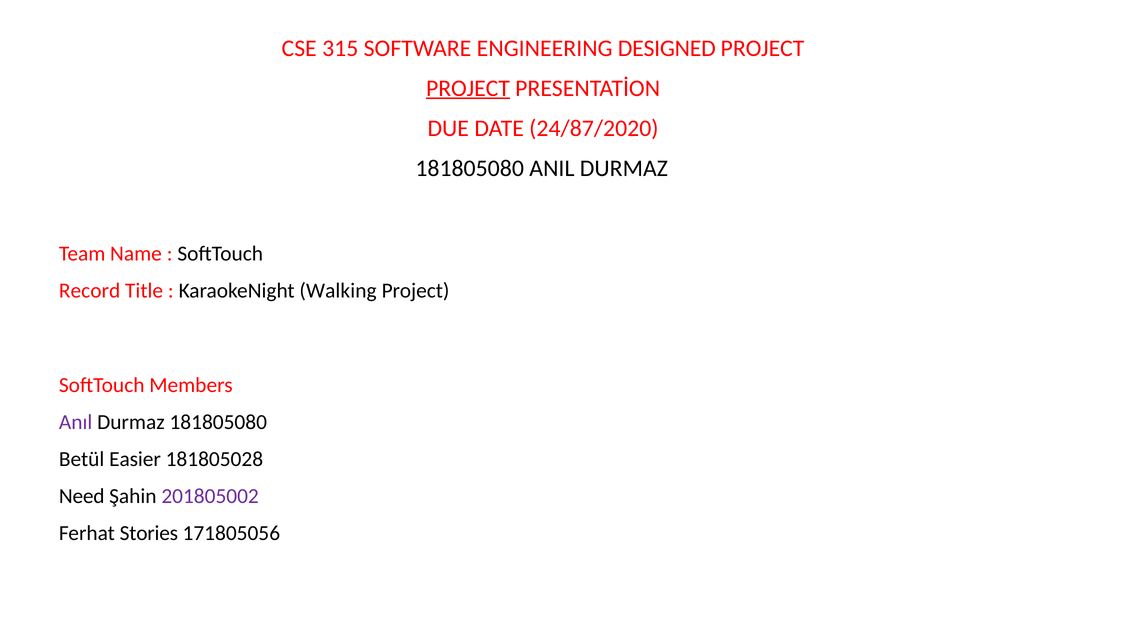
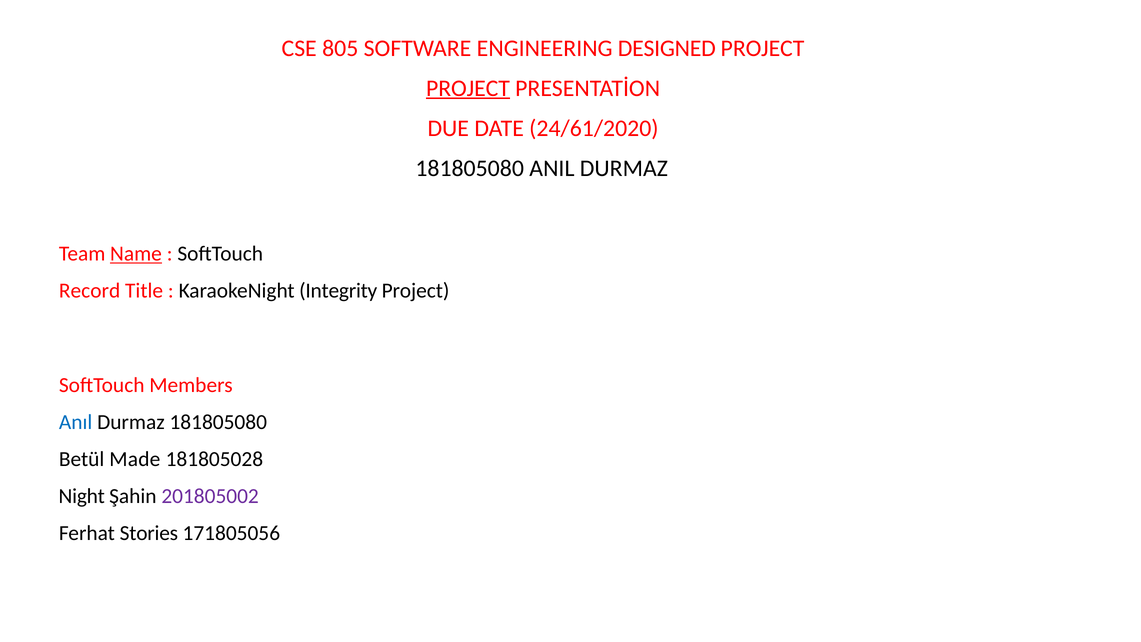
315: 315 -> 805
24/87/2020: 24/87/2020 -> 24/61/2020
Name underline: none -> present
Walking: Walking -> Integrity
Anıl colour: purple -> blue
Easier: Easier -> Made
Need: Need -> Night
